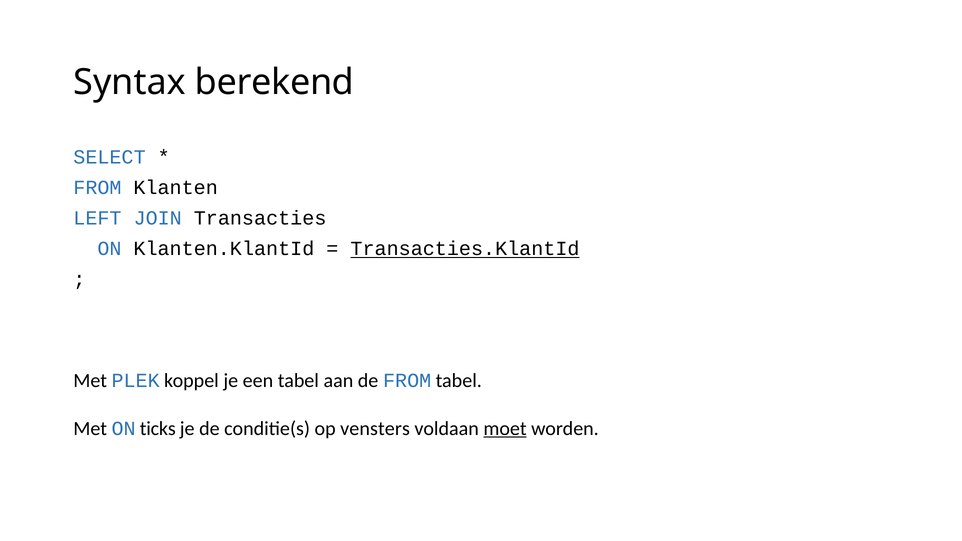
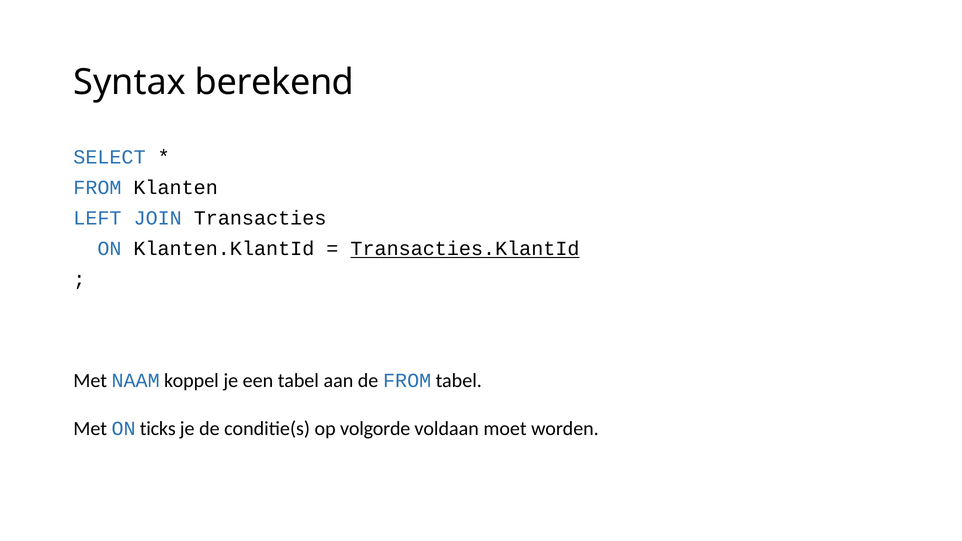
PLEK: PLEK -> NAAM
vensters: vensters -> volgorde
moet underline: present -> none
